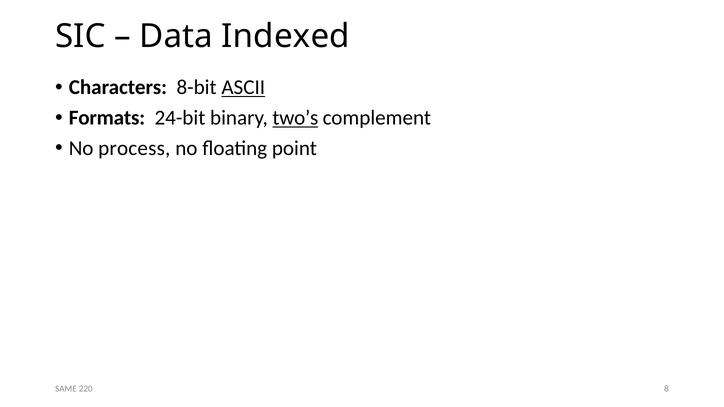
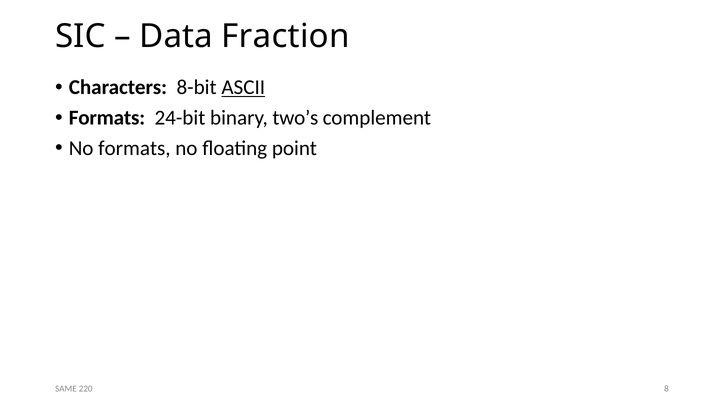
Indexed: Indexed -> Fraction
two’s underline: present -> none
No process: process -> formats
